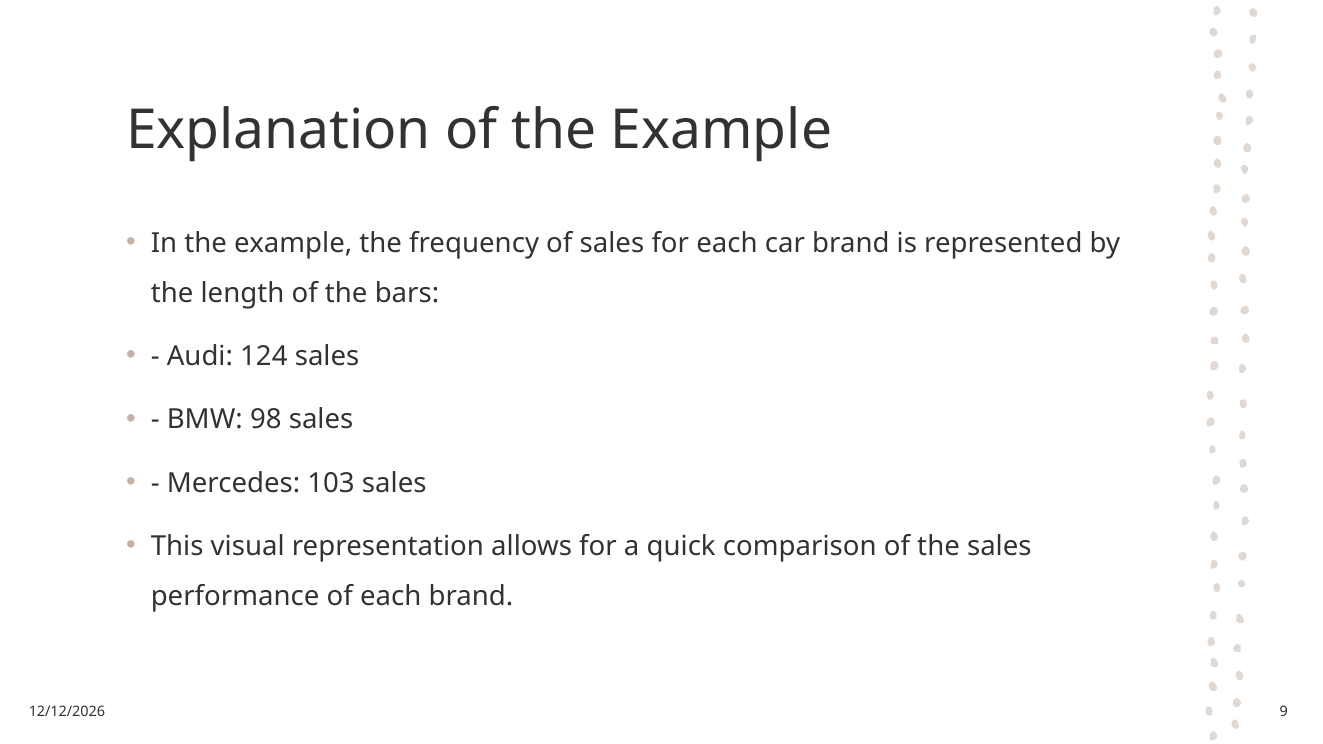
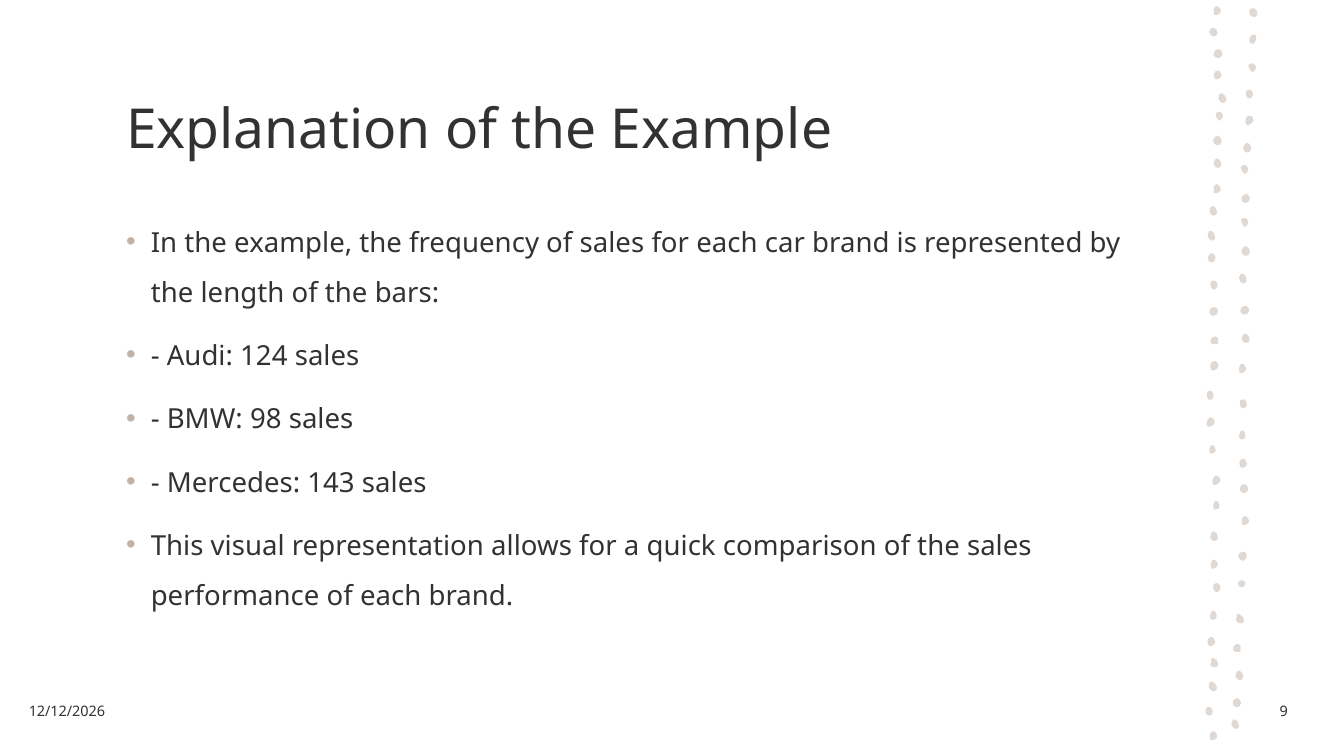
103: 103 -> 143
